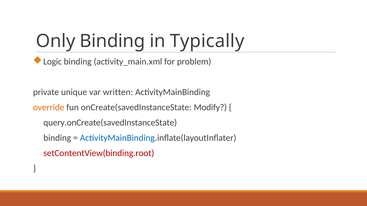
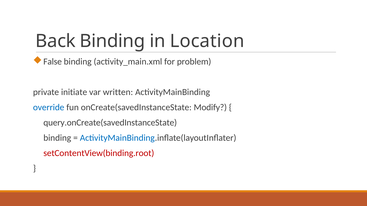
Only: Only -> Back
Typically: Typically -> Location
Logic: Logic -> False
unique: unique -> initiate
override colour: orange -> blue
